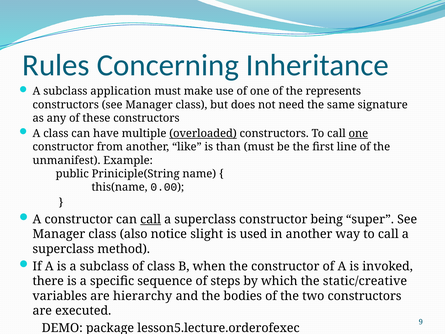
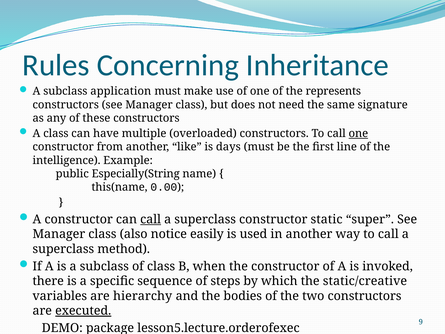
overloaded underline: present -> none
than: than -> days
unmanifest: unmanifest -> intelligence
Priniciple(String: Priniciple(String -> Especially(String
being: being -> static
slight: slight -> easily
executed underline: none -> present
